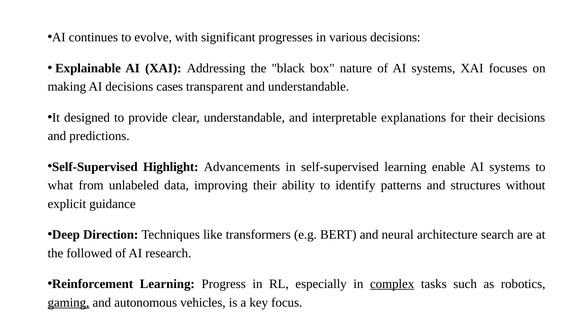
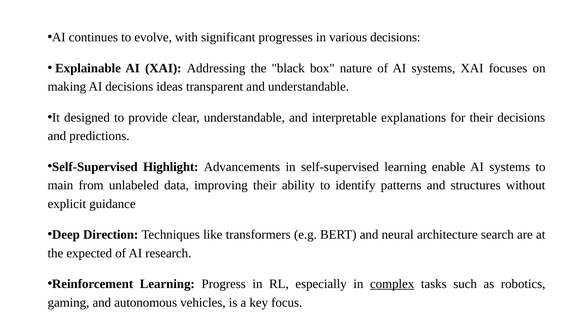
cases: cases -> ideas
what: what -> main
followed: followed -> expected
gaming underline: present -> none
